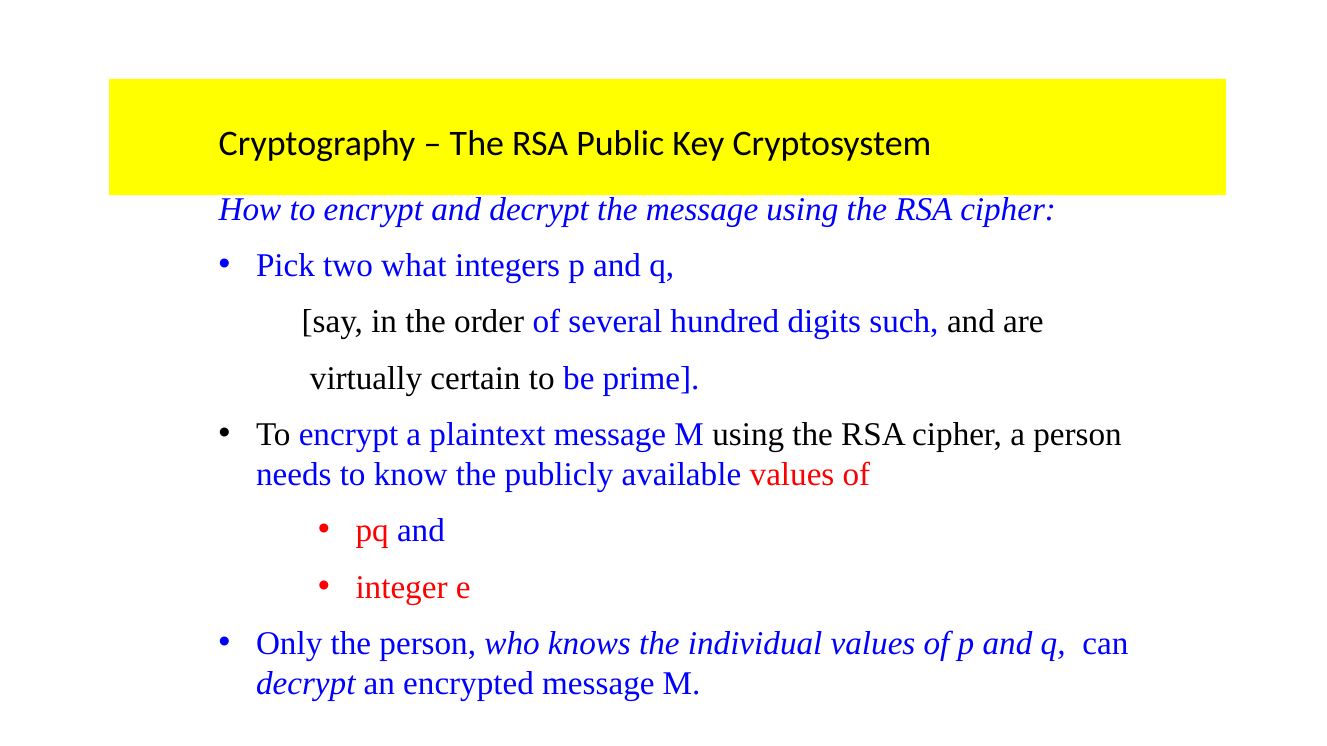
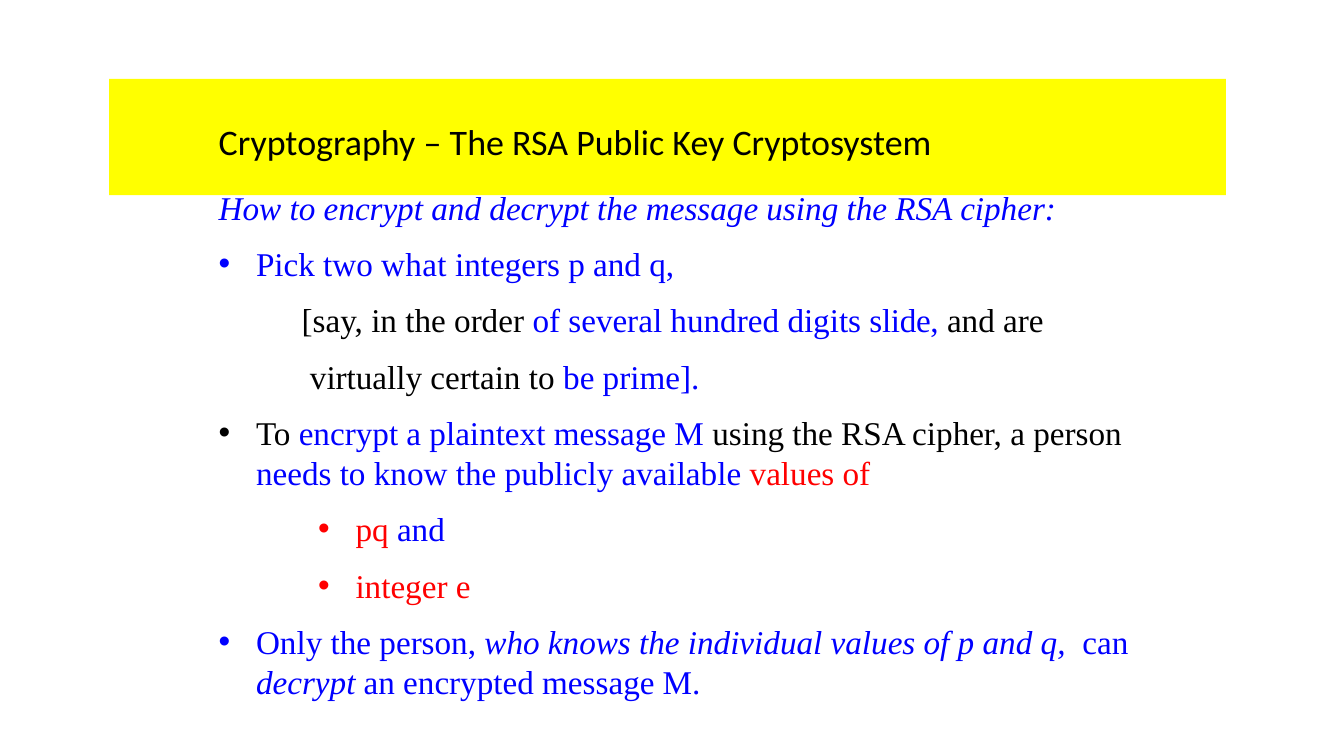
such: such -> slide
